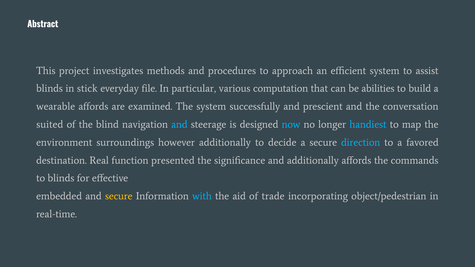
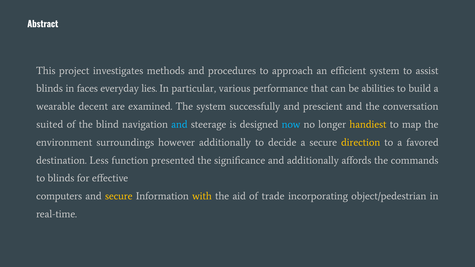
stick: stick -> faces
file: file -> lies
computation: computation -> performance
wearable affords: affords -> decent
handiest colour: light blue -> yellow
direction colour: light blue -> yellow
Real: Real -> Less
embedded: embedded -> computers
with colour: light blue -> yellow
